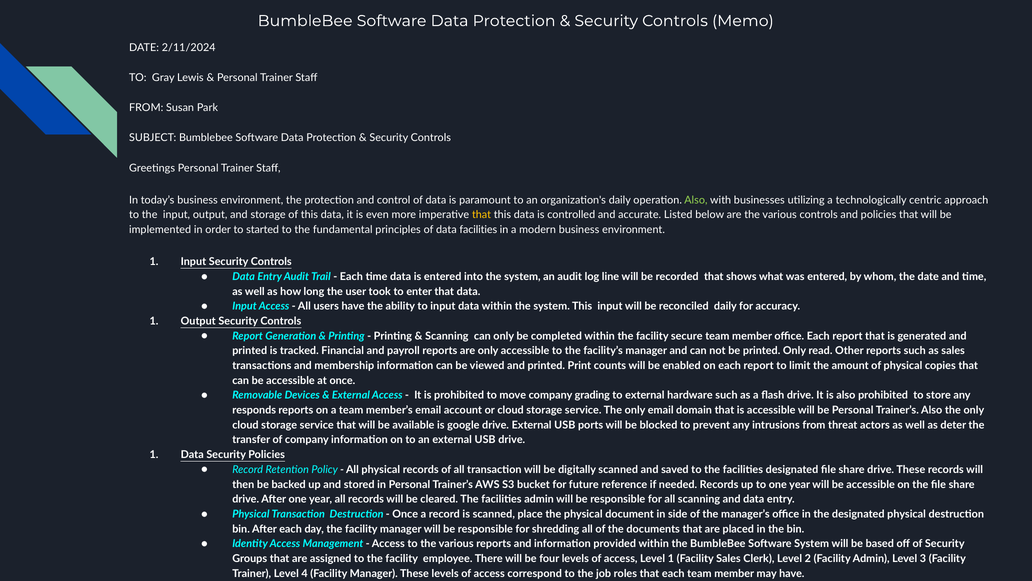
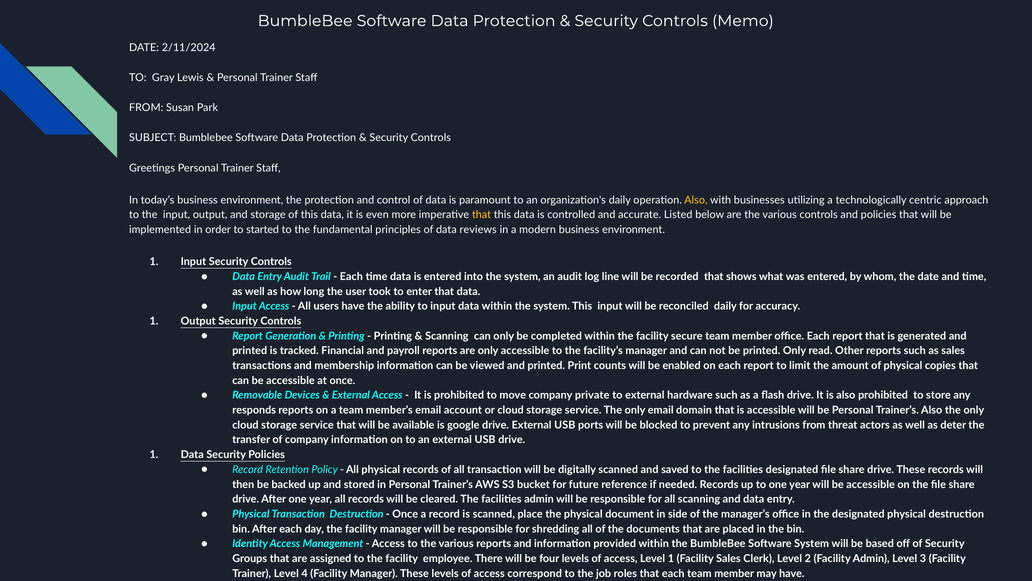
Also at (696, 200) colour: light green -> yellow
data facilities: facilities -> reviews
grading: grading -> private
